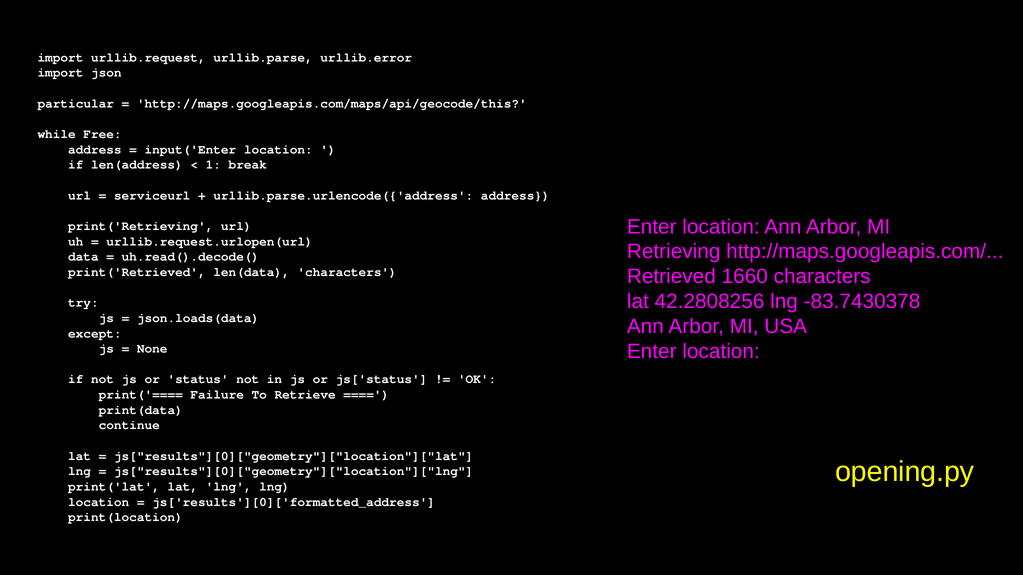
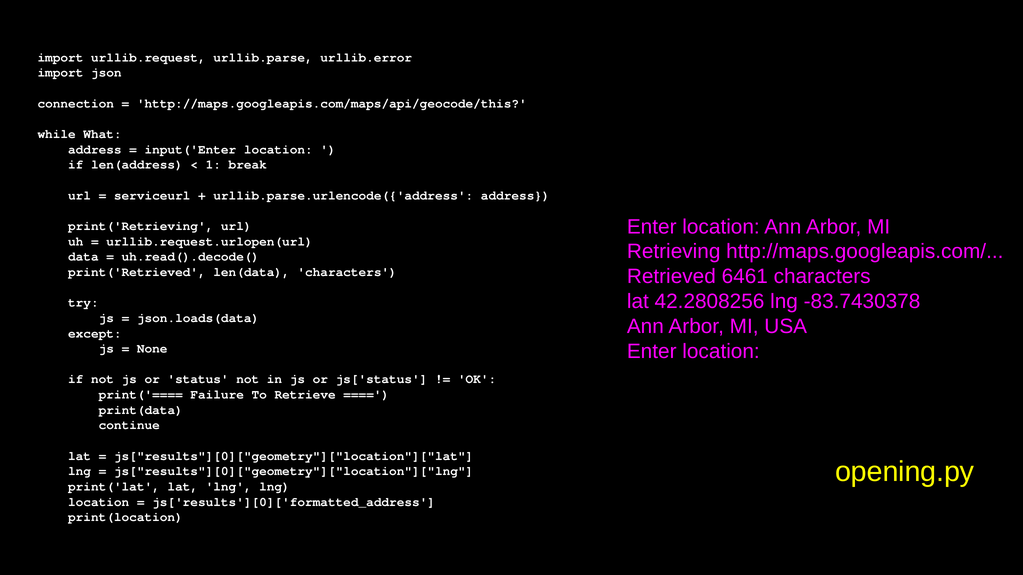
particular: particular -> connection
Free: Free -> What
1660: 1660 -> 6461
